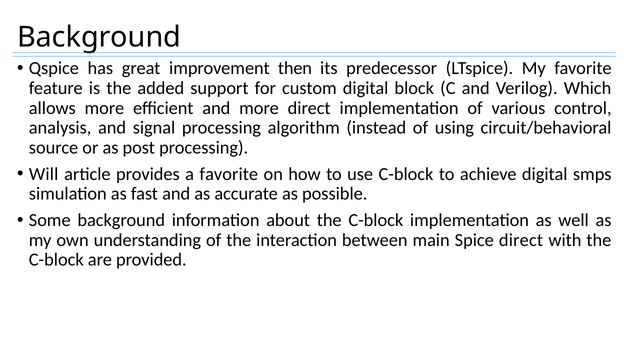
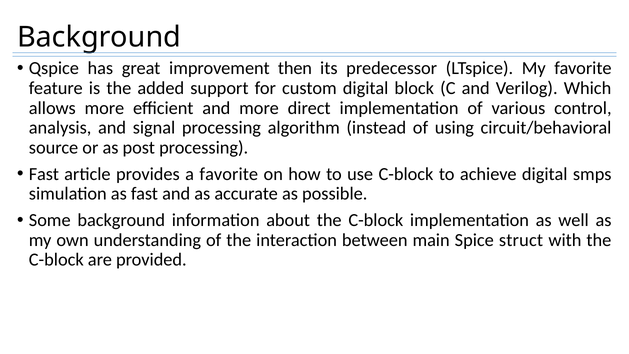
Will at (44, 174): Will -> Fast
Spice direct: direct -> struct
